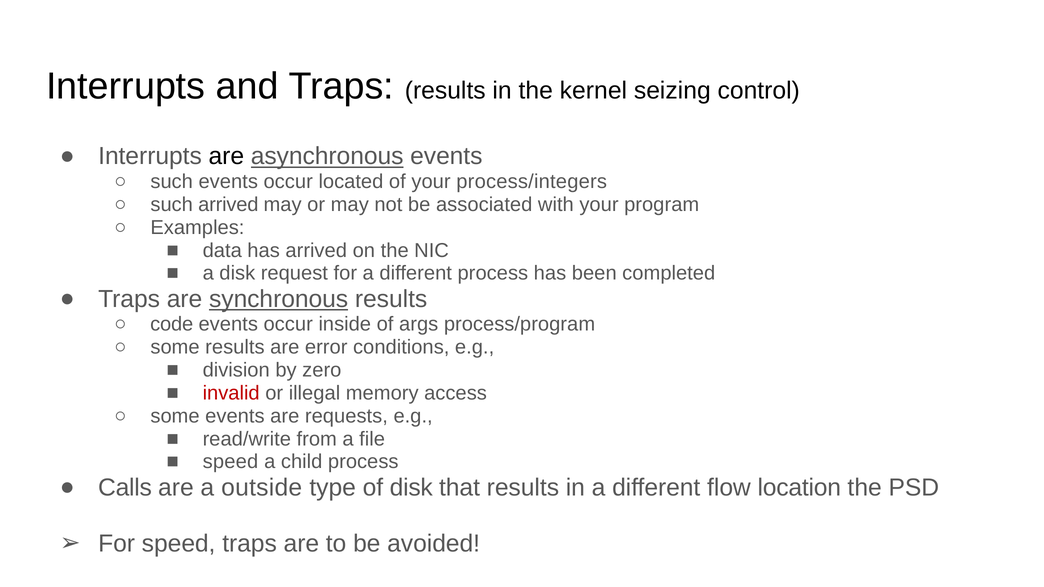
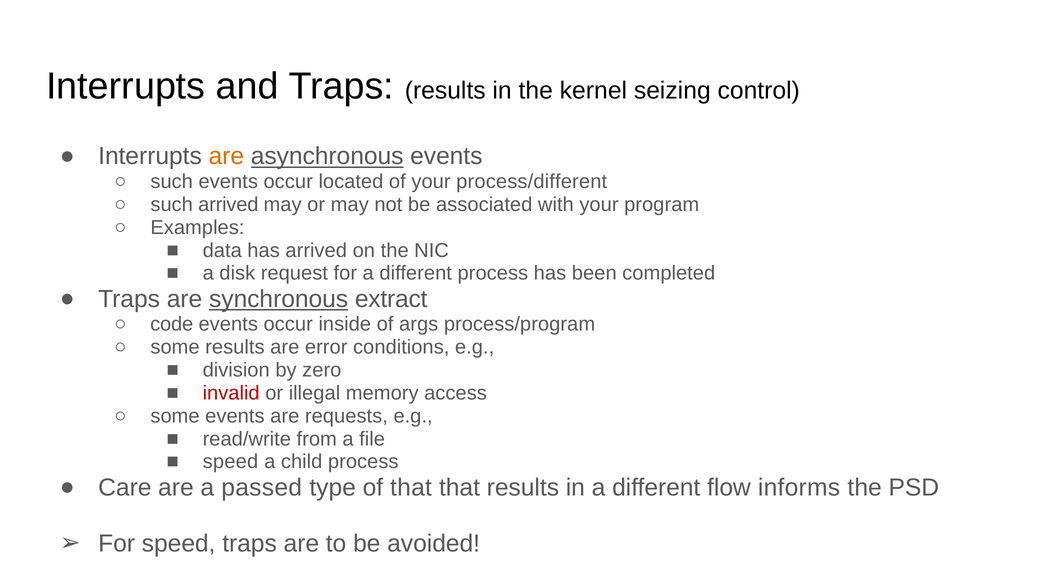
are at (226, 156) colour: black -> orange
process/integers: process/integers -> process/different
synchronous results: results -> extract
Calls: Calls -> Care
outside: outside -> passed
of disk: disk -> that
location: location -> informs
